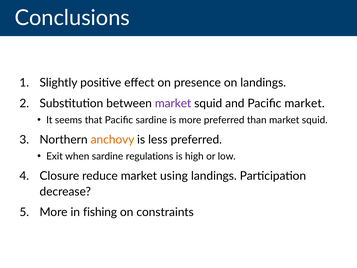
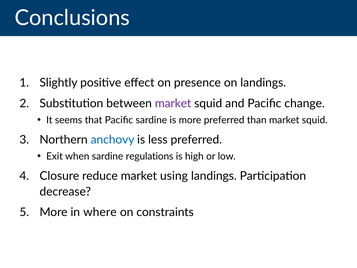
Pacific market: market -> change
anchovy colour: orange -> blue
fishing: fishing -> where
